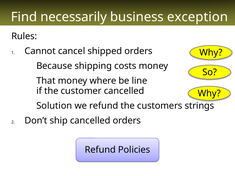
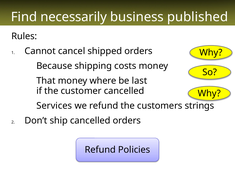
exception: exception -> published
line: line -> last
Solution: Solution -> Services
